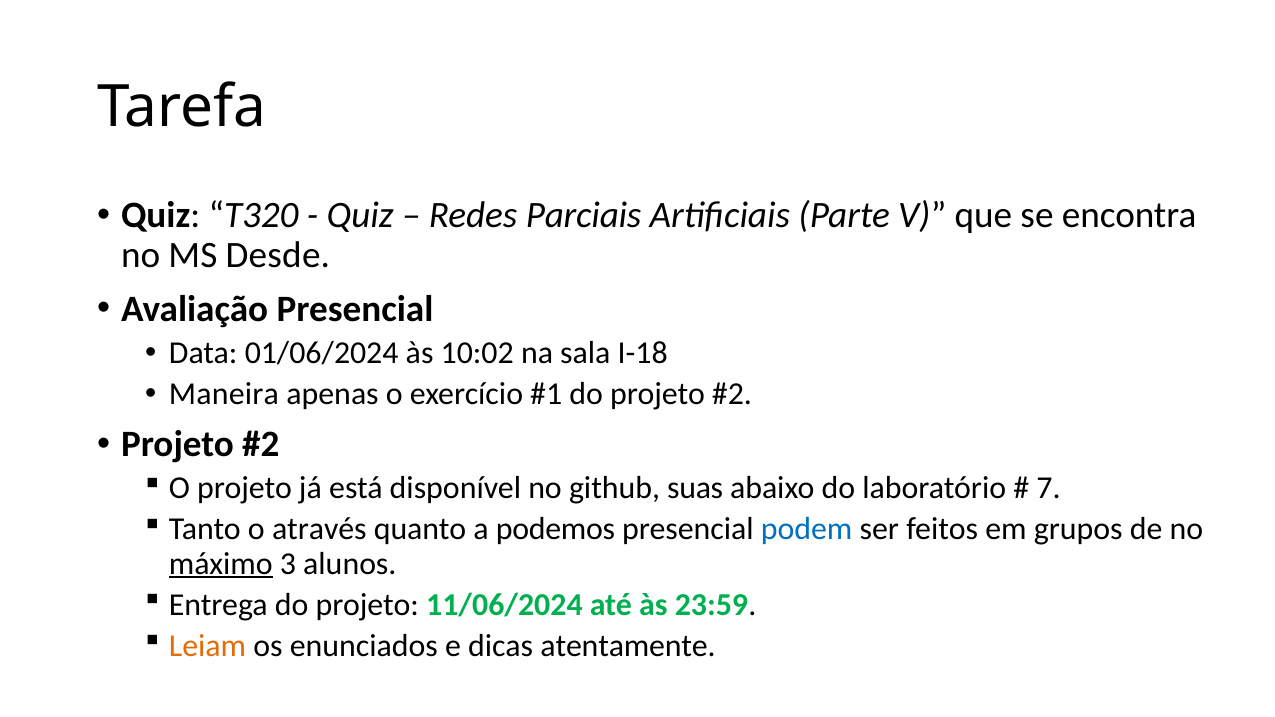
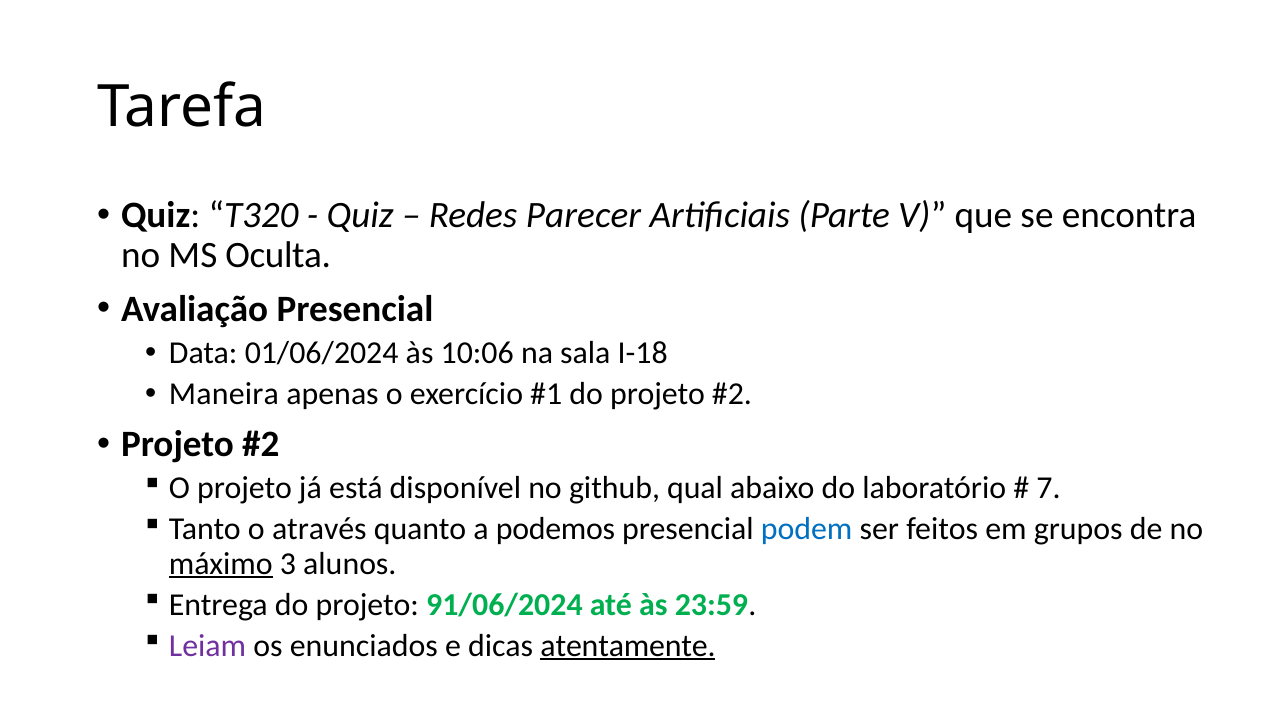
Parciais: Parciais -> Parecer
Desde: Desde -> Oculta
10:02: 10:02 -> 10:06
suas: suas -> qual
11/06/2024: 11/06/2024 -> 91/06/2024
Leiam colour: orange -> purple
atentamente underline: none -> present
